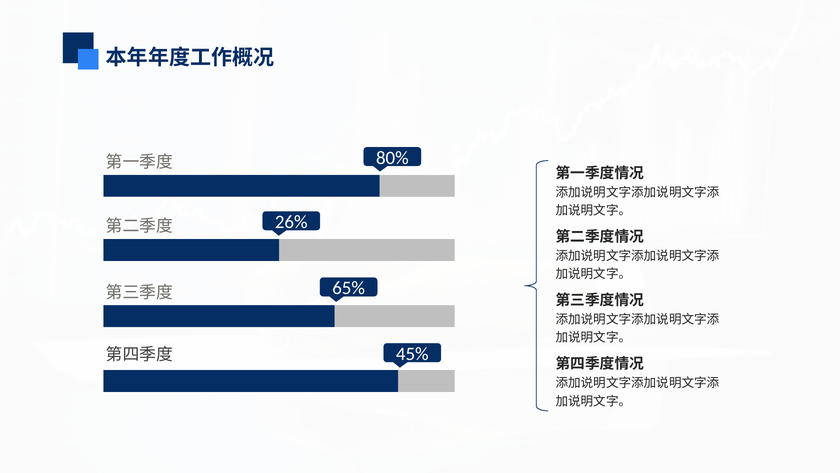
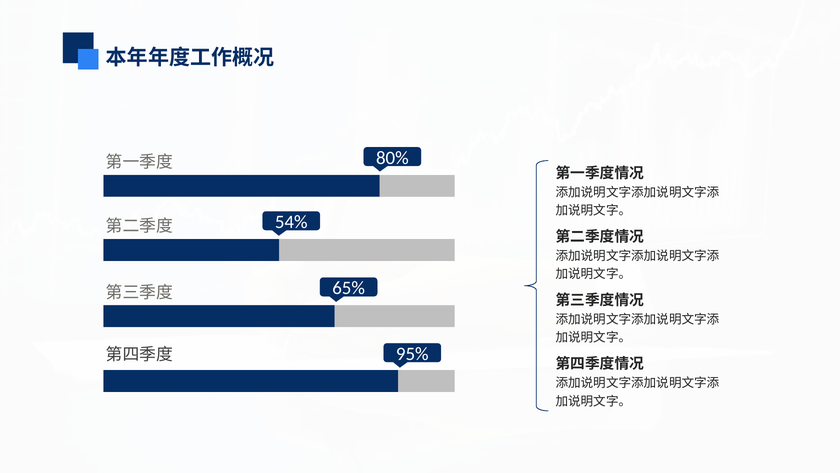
26%: 26% -> 54%
45%: 45% -> 95%
